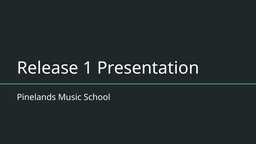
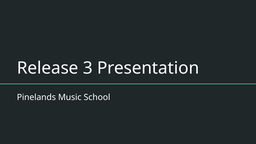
1: 1 -> 3
